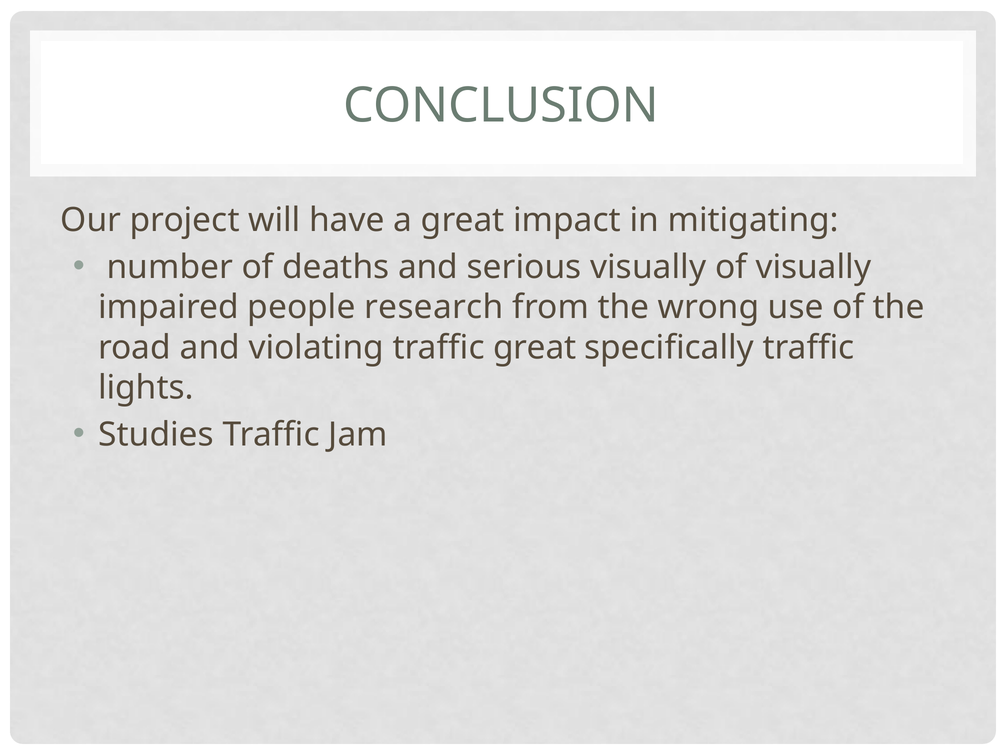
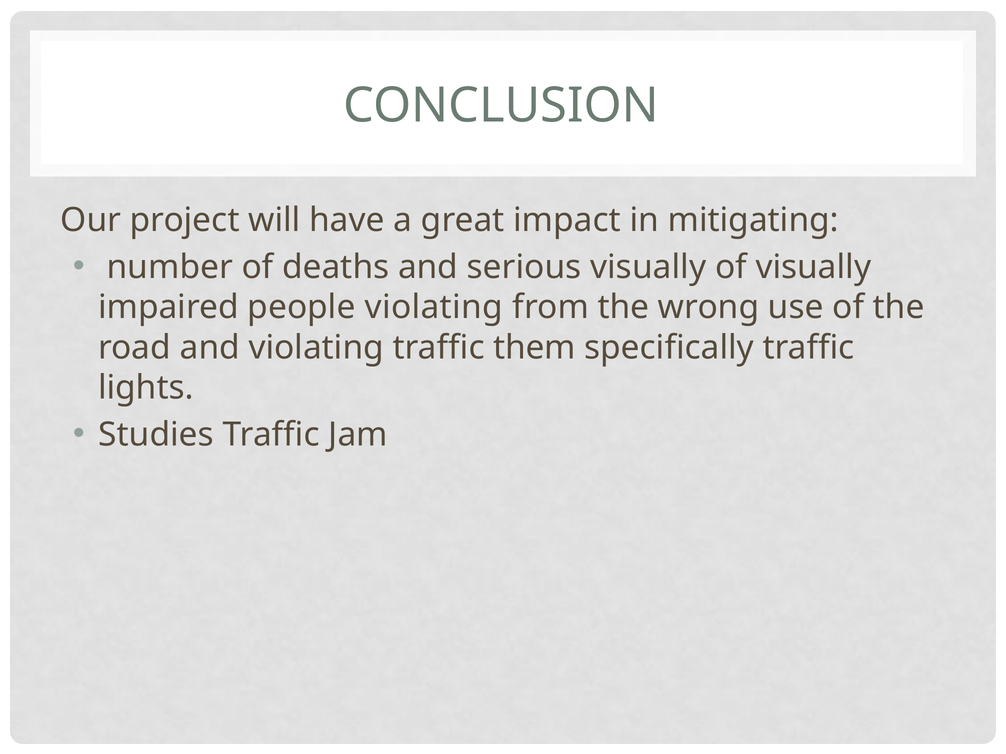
people research: research -> violating
traffic great: great -> them
